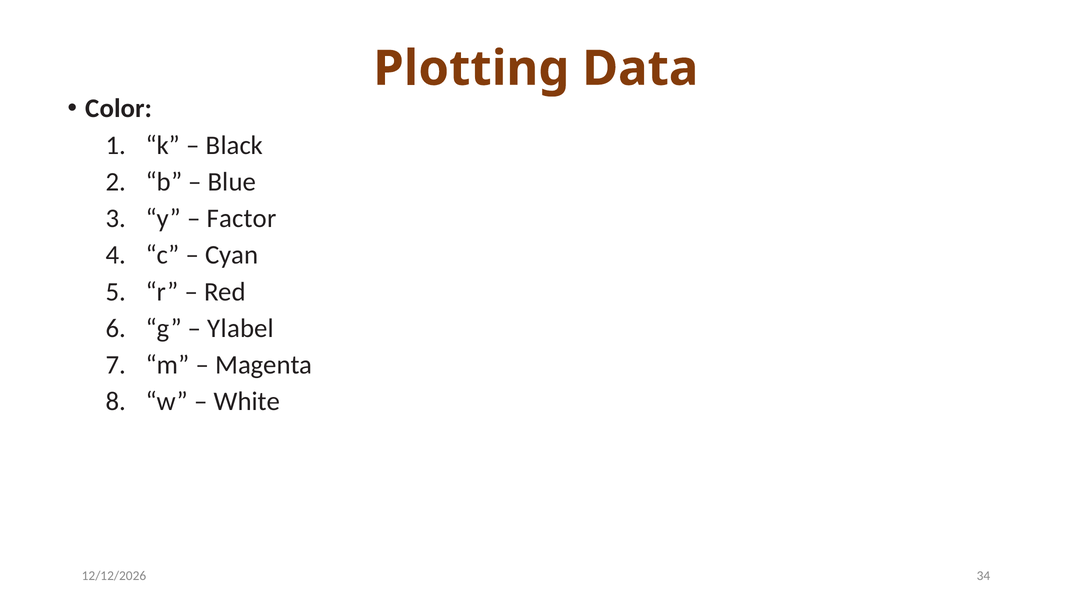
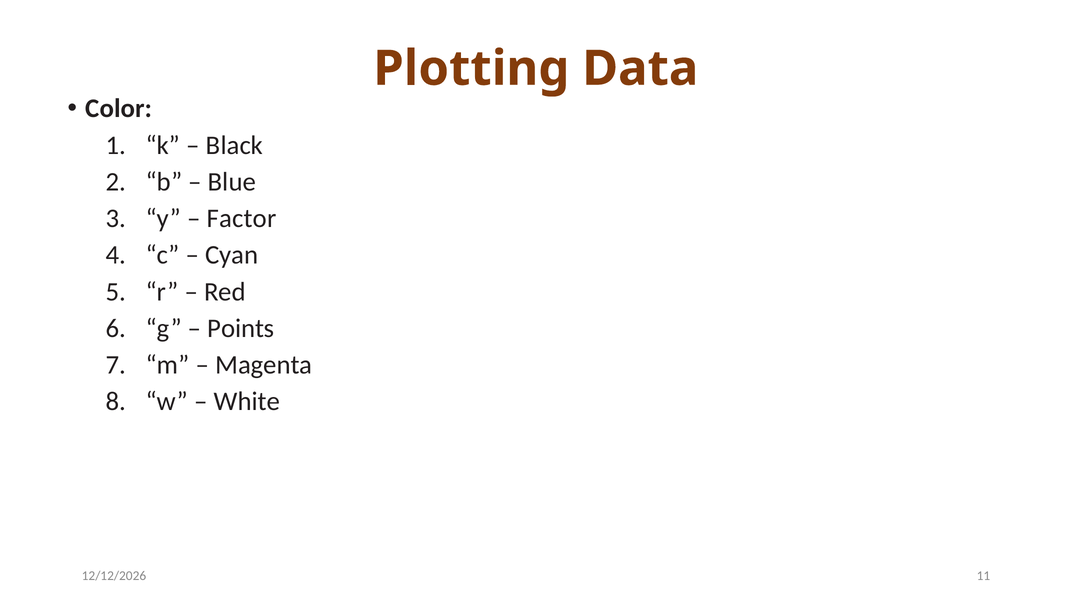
Ylabel: Ylabel -> Points
34: 34 -> 11
